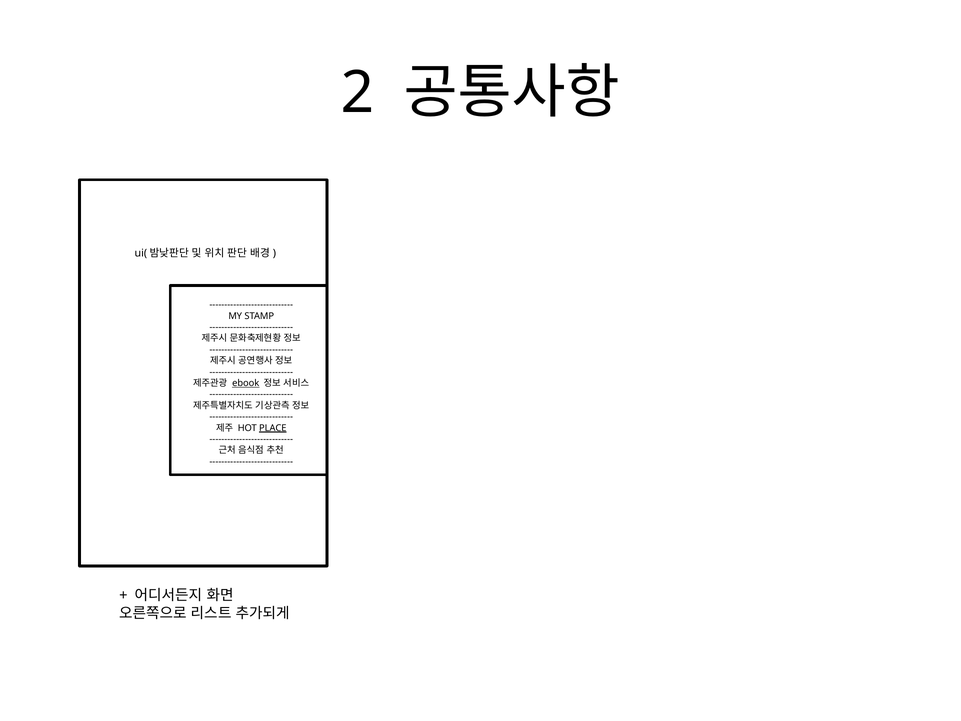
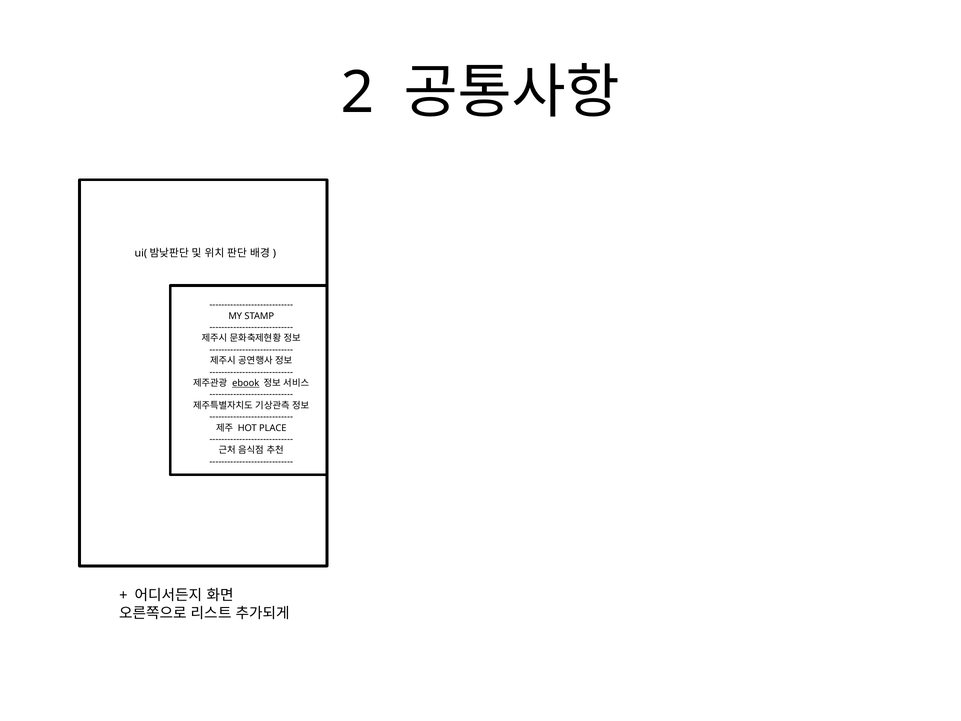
PLACE underline: present -> none
